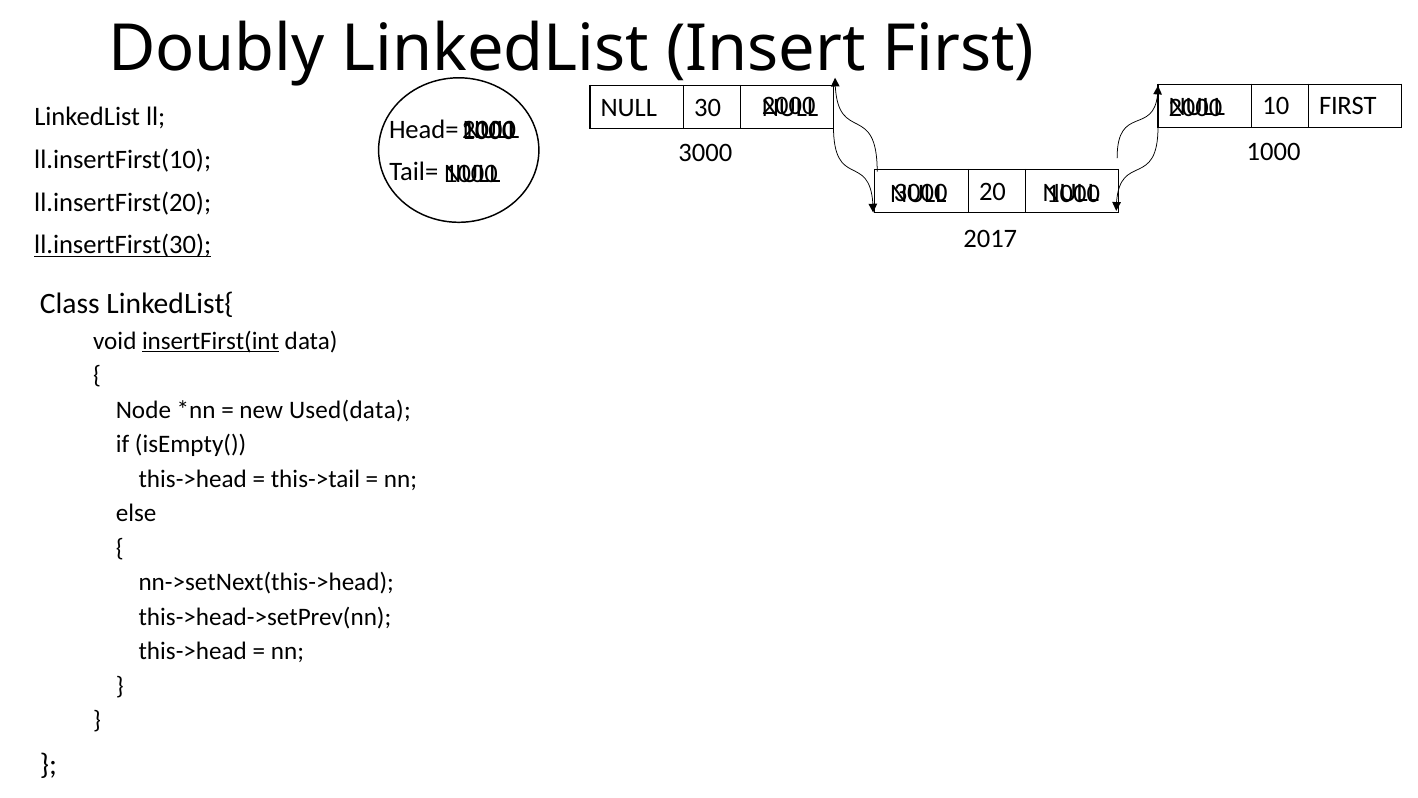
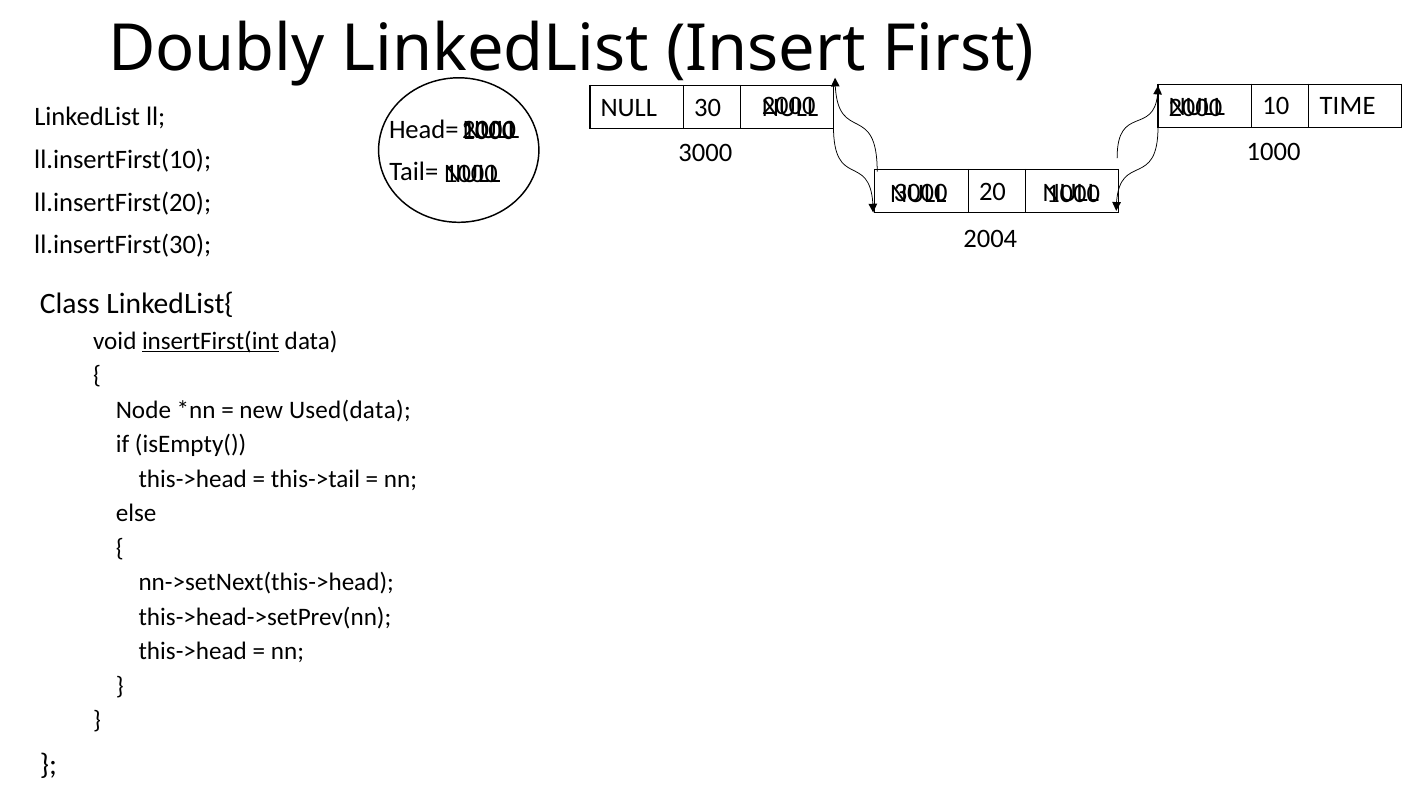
10 FIRST: FIRST -> TIME
2017: 2017 -> 2004
ll.insertFirst(30 underline: present -> none
